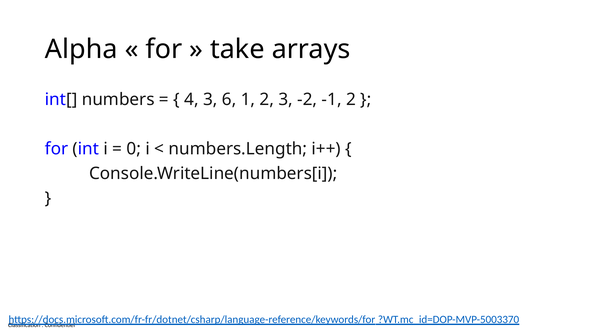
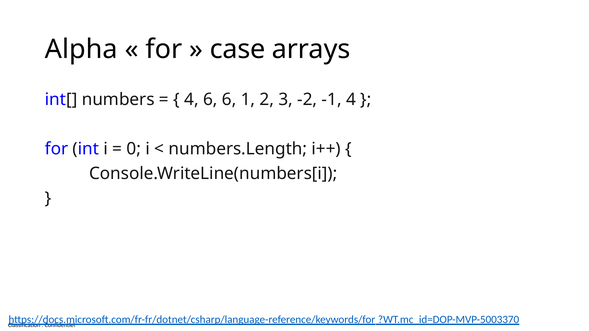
take: take -> case
4 3: 3 -> 6
-1 2: 2 -> 4
